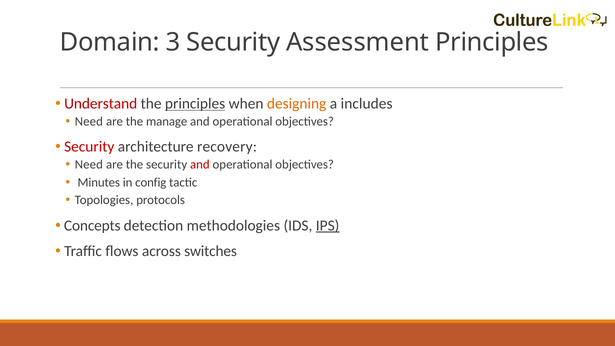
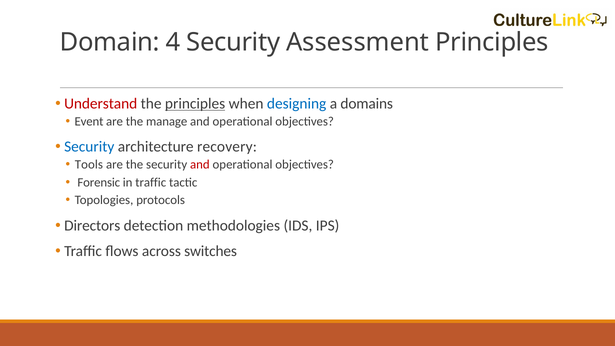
3: 3 -> 4
designing colour: orange -> blue
includes: includes -> domains
Need at (89, 121): Need -> Event
Security at (89, 147) colour: red -> blue
Need at (89, 165): Need -> Tools
Minutes: Minutes -> Forensic
in config: config -> traffic
Concepts: Concepts -> Directors
IPS underline: present -> none
